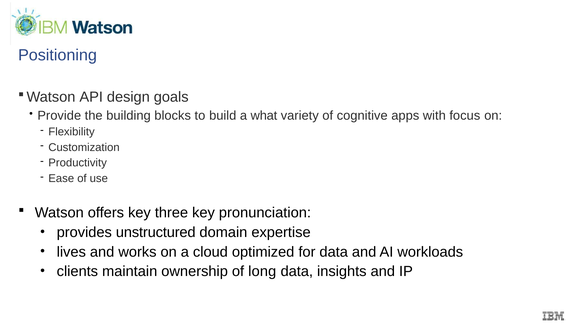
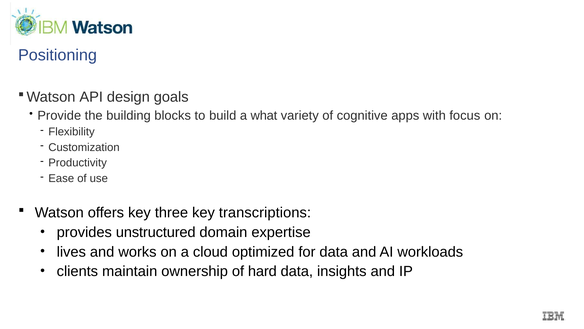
pronunciation: pronunciation -> transcriptions
long: long -> hard
